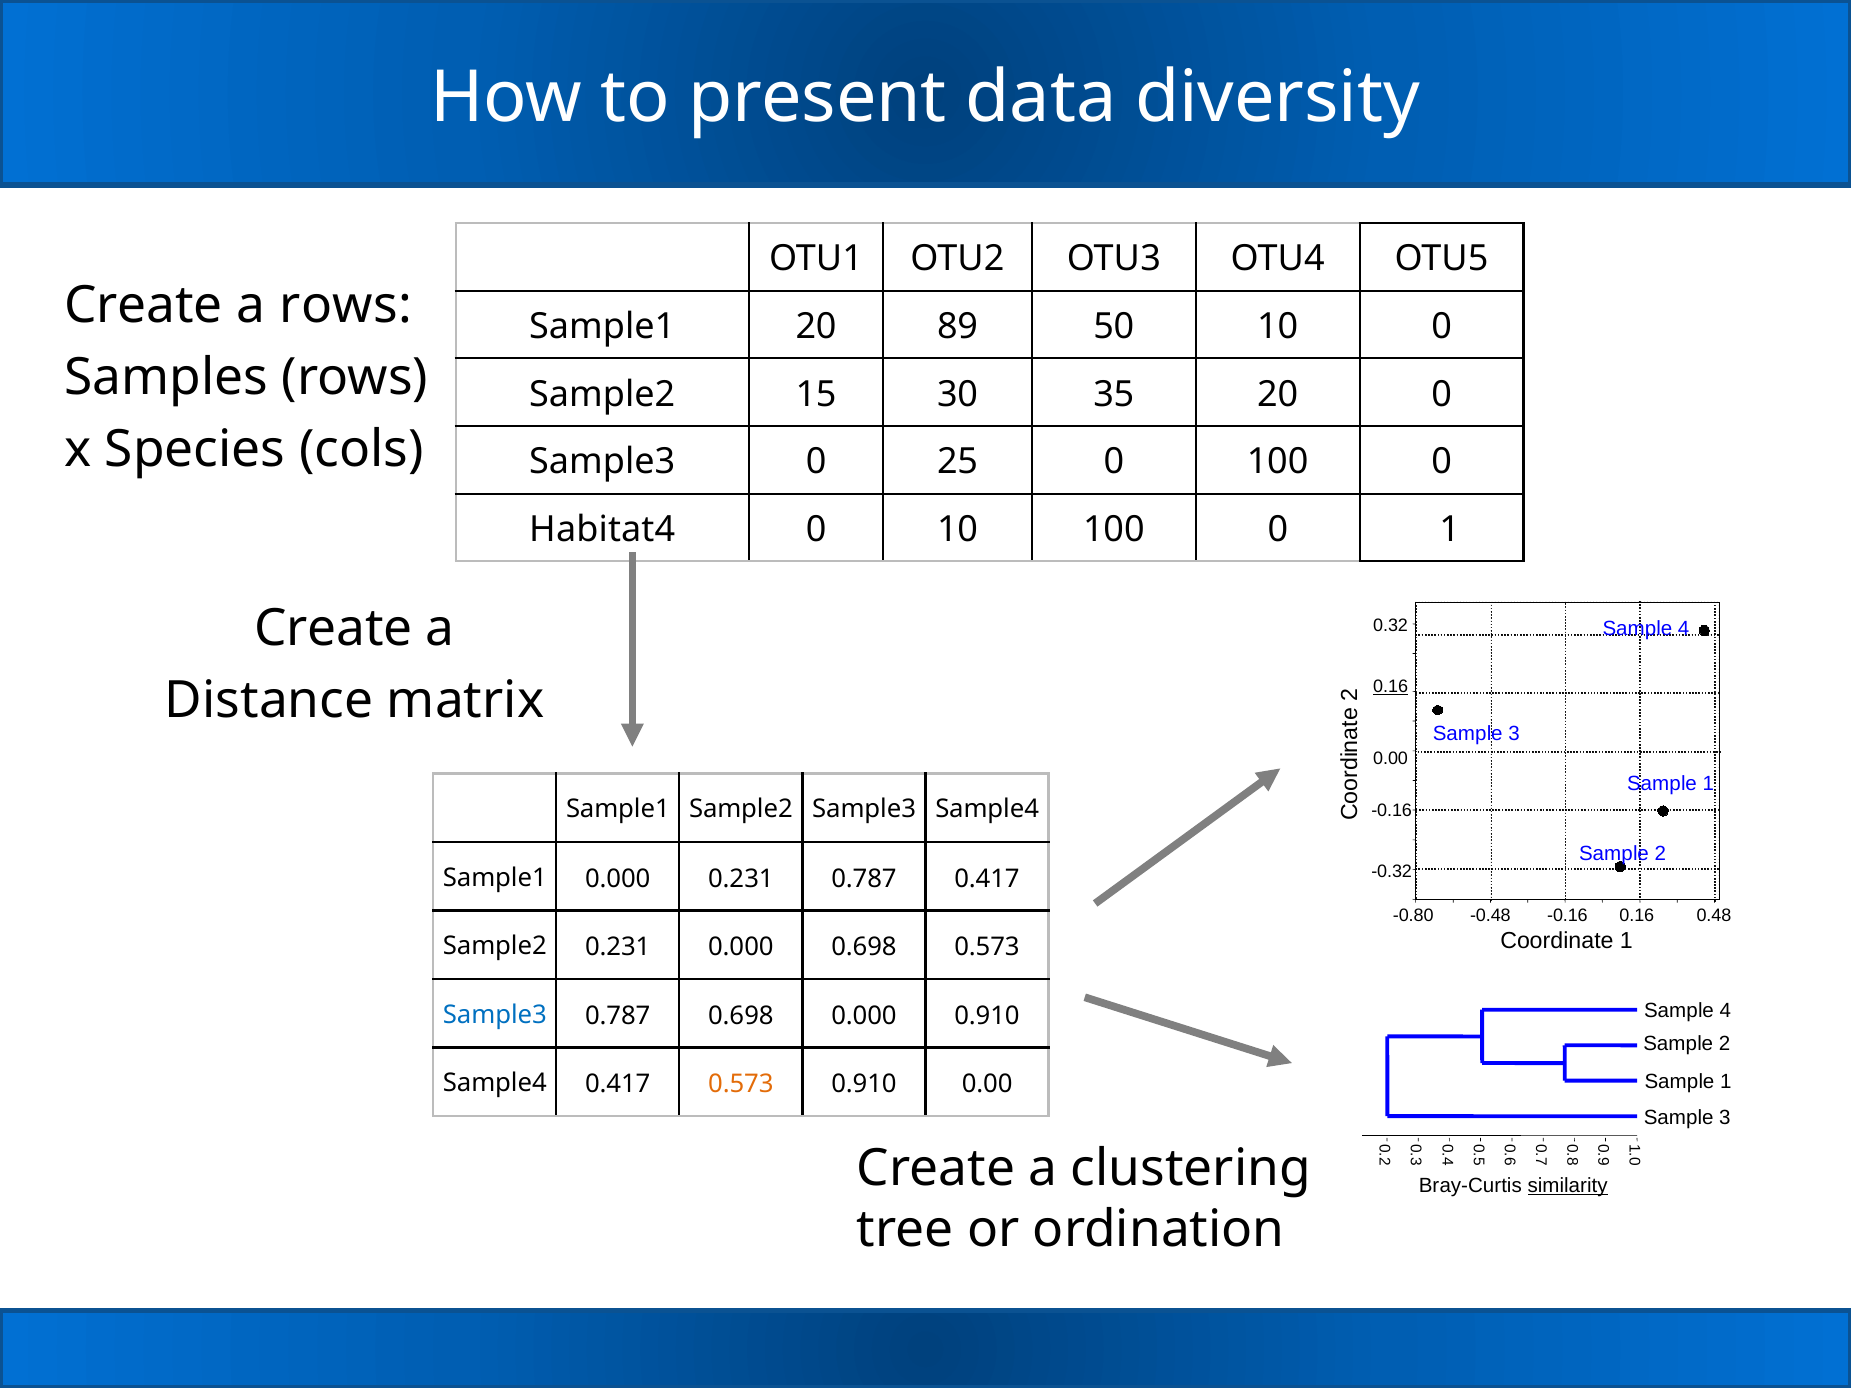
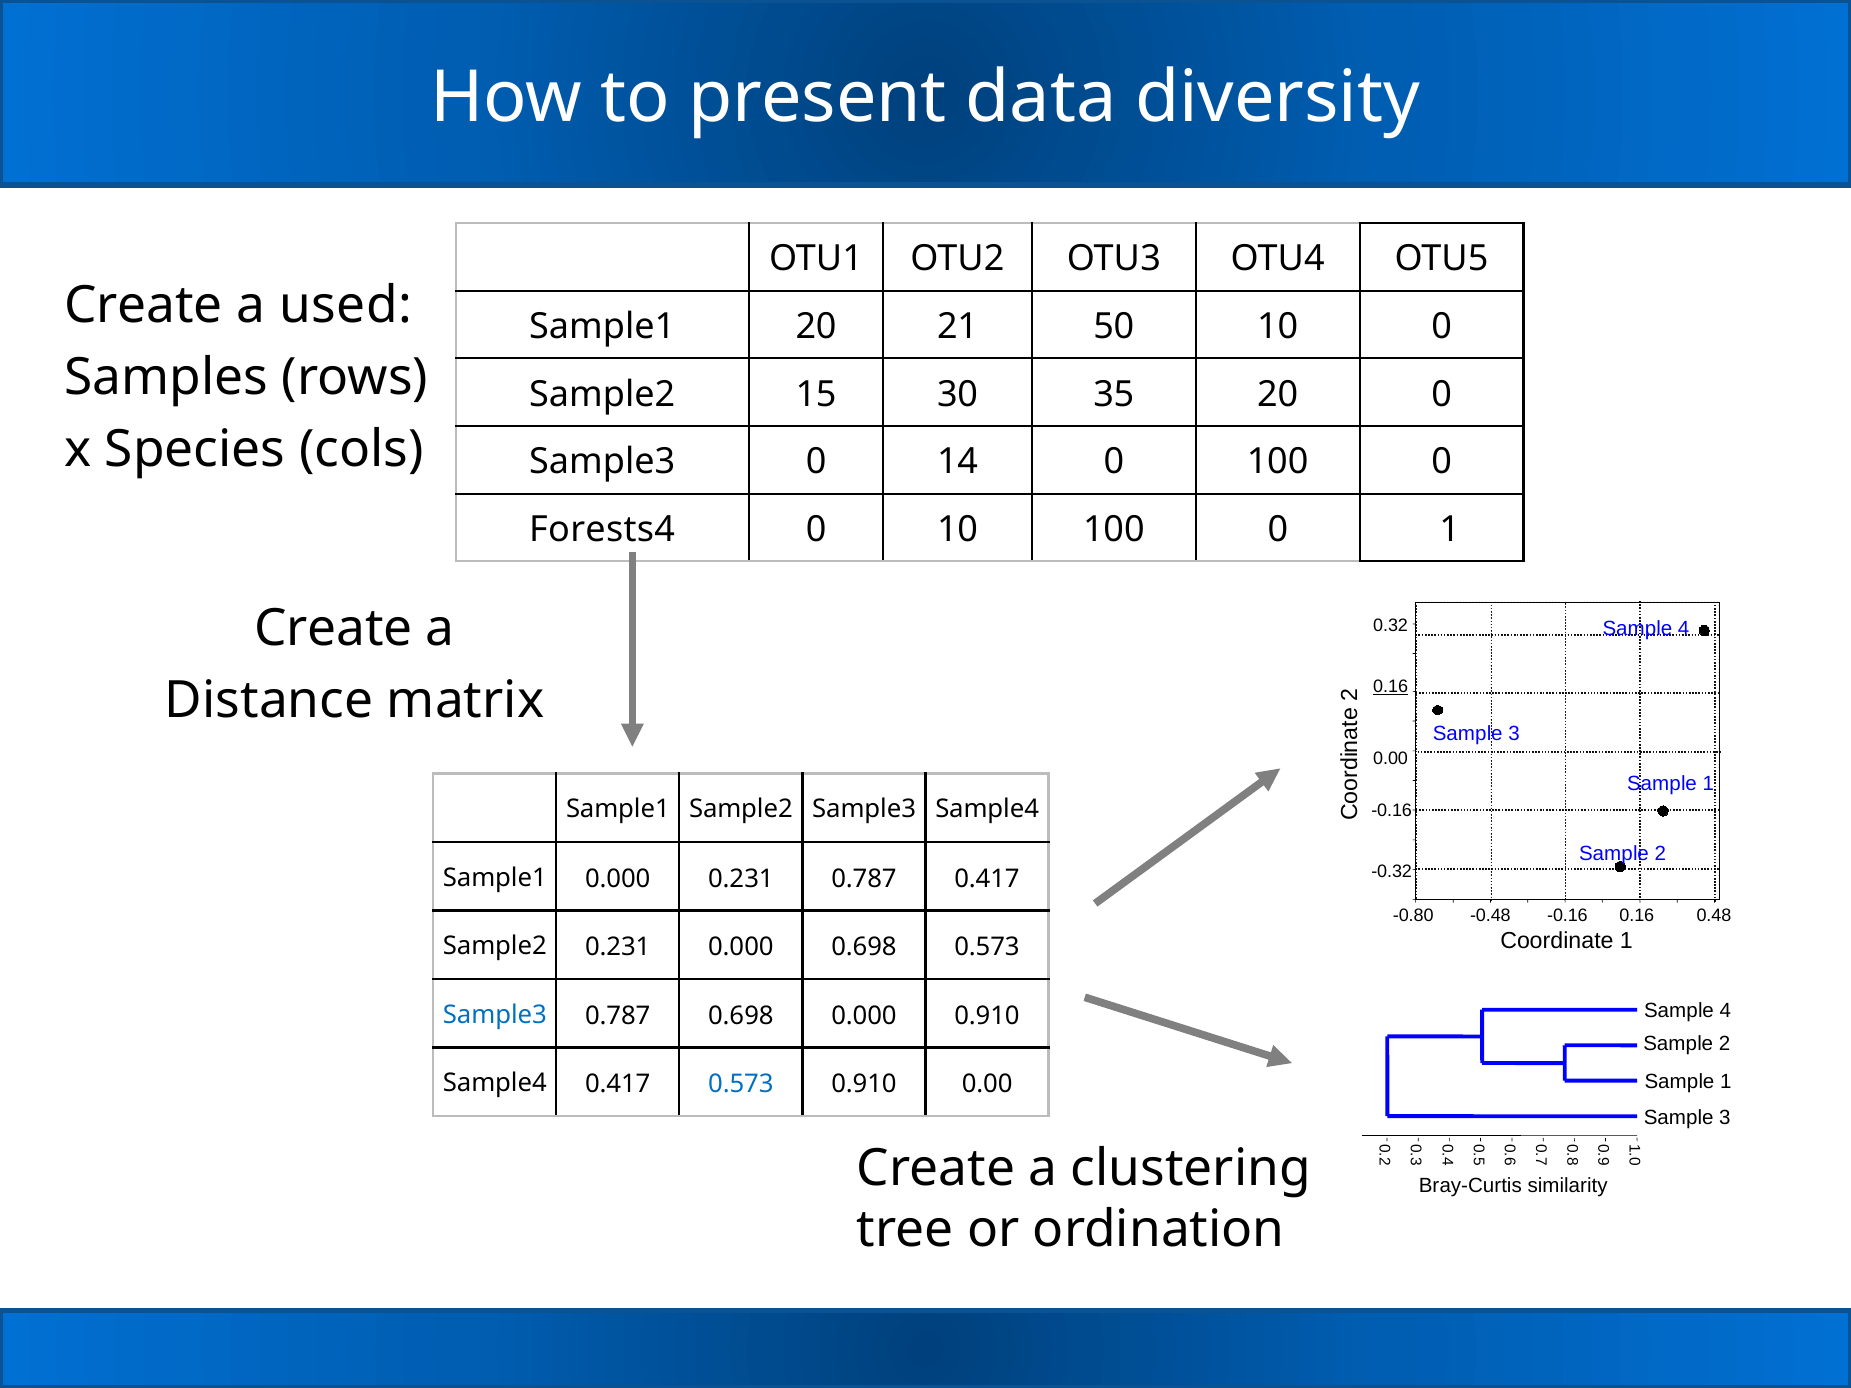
a rows: rows -> used
89: 89 -> 21
25: 25 -> 14
Habitat4: Habitat4 -> Forests4
0.573 at (741, 1084) colour: orange -> blue
similarity underline: present -> none
